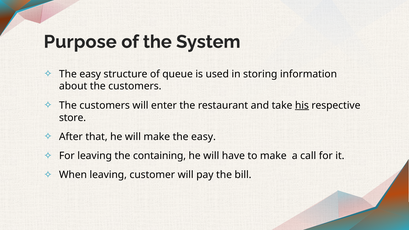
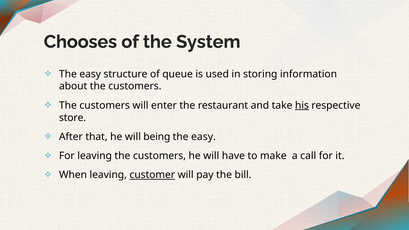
Purpose: Purpose -> Chooses
will make: make -> being
leaving the containing: containing -> customers
customer underline: none -> present
